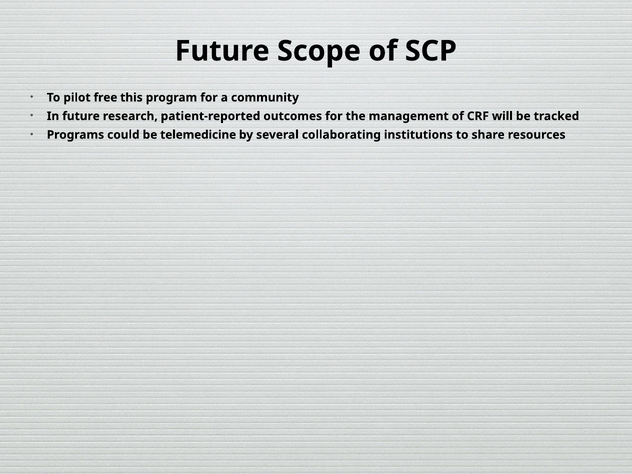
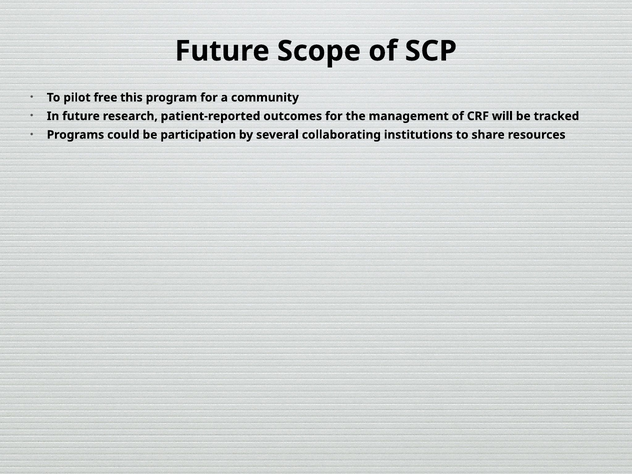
telemedicine: telemedicine -> participation
